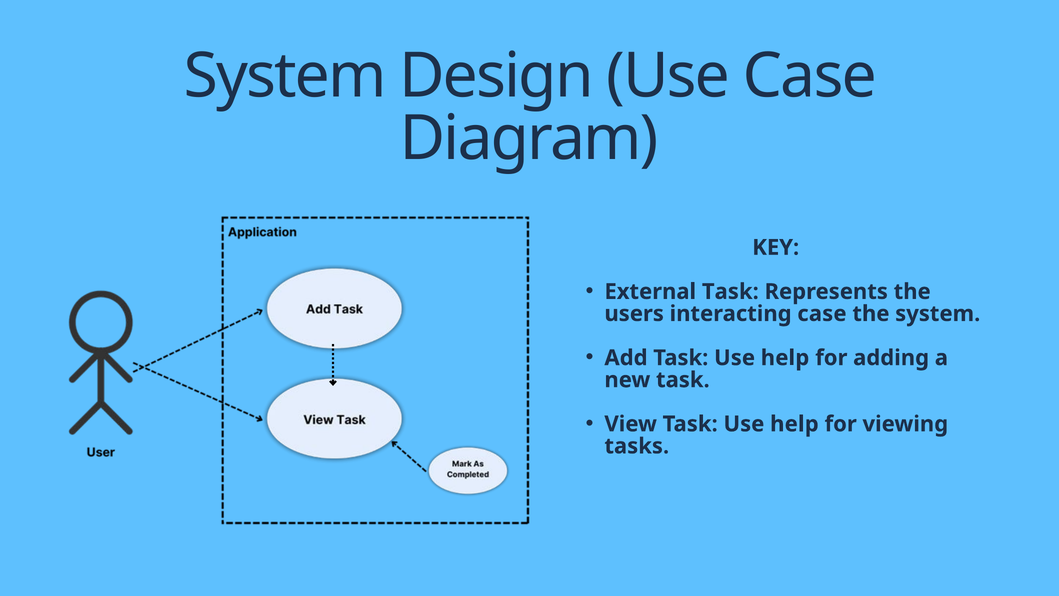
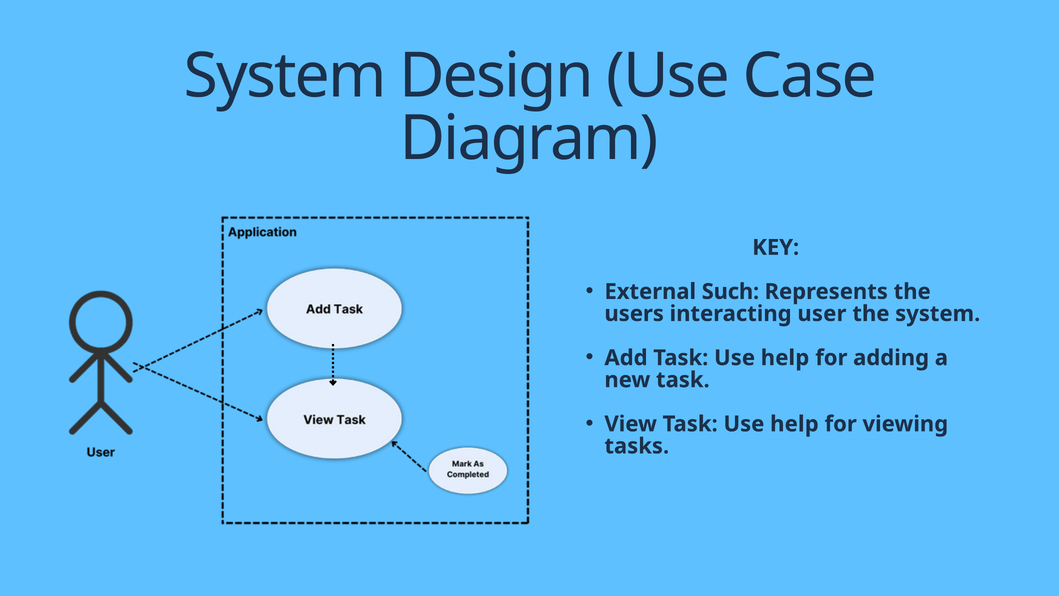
External Task: Task -> Such
interacting case: case -> user
